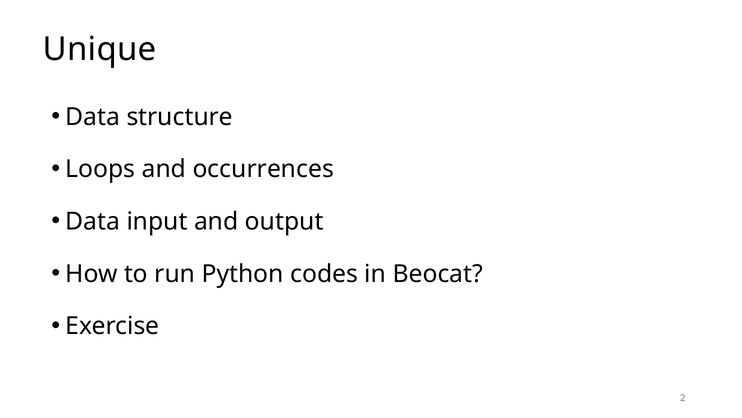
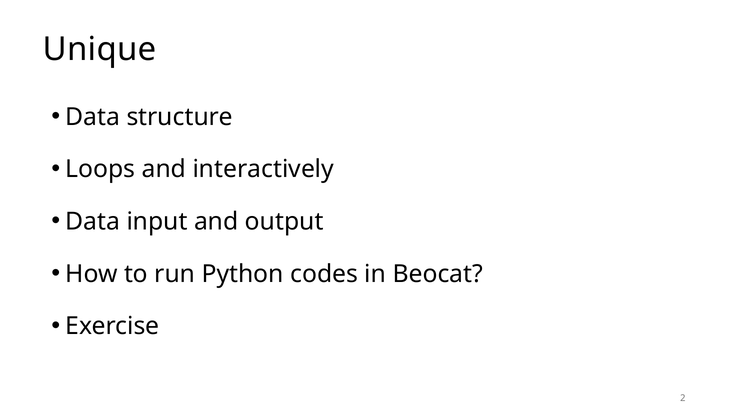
occurrences: occurrences -> interactively
